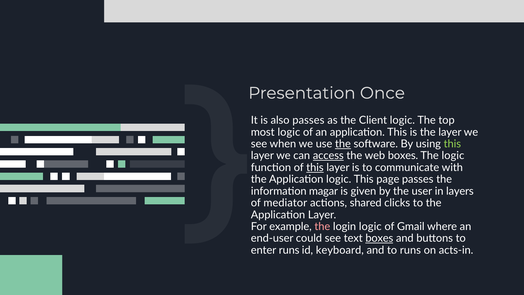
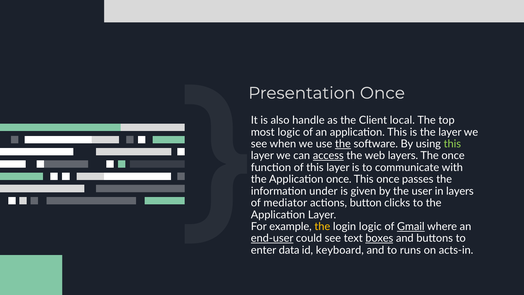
also passes: passes -> handle
Client logic: logic -> local
web boxes: boxes -> layers
The logic: logic -> once
this at (315, 167) underline: present -> none
Application logic: logic -> once
This page: page -> once
magar: magar -> under
shared: shared -> button
the at (322, 226) colour: pink -> yellow
Gmail underline: none -> present
end-user underline: none -> present
enter runs: runs -> data
